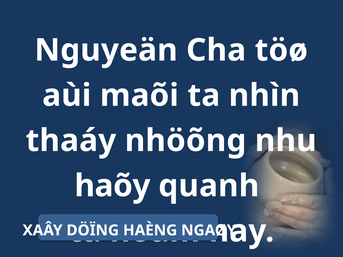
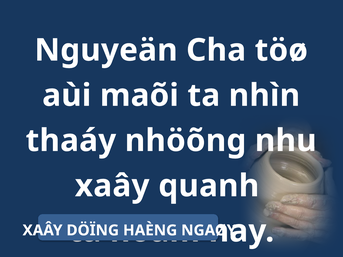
haõy at (112, 186): haõy -> xaây
